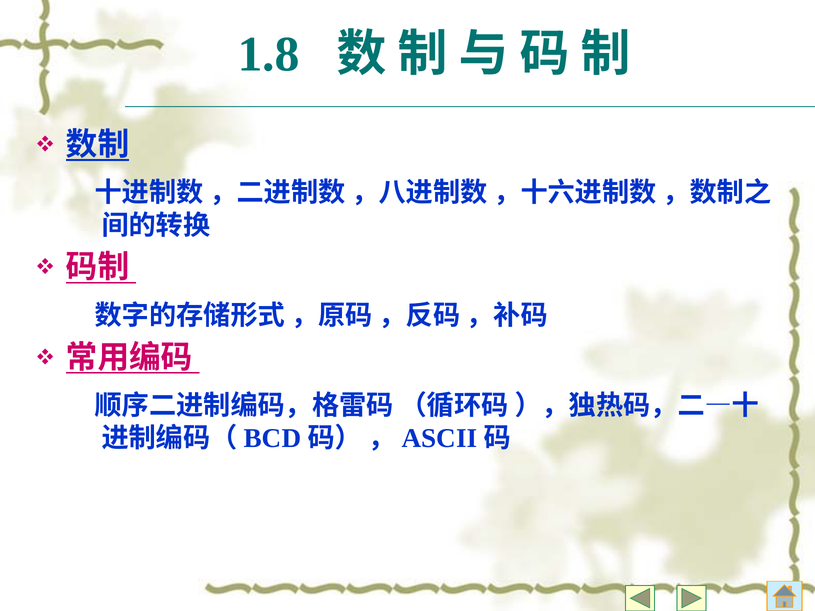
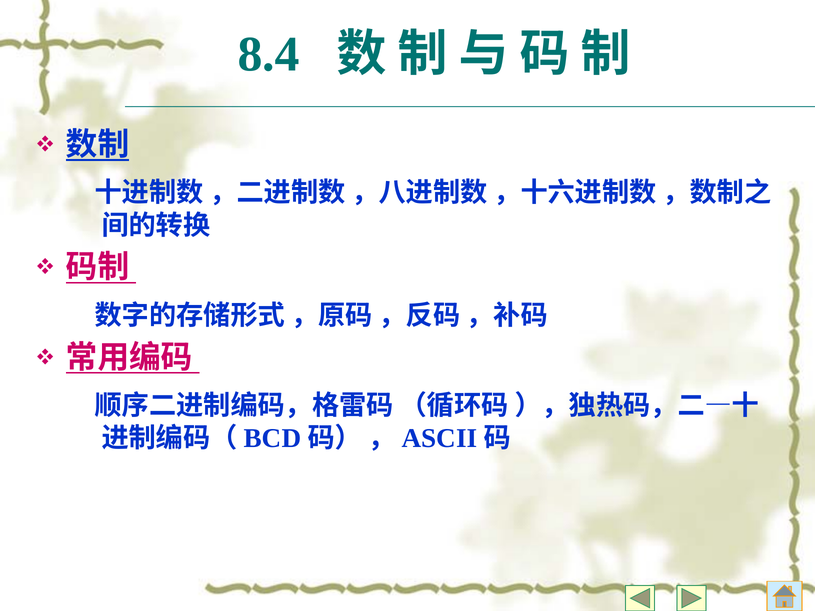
1.8: 1.8 -> 8.4
